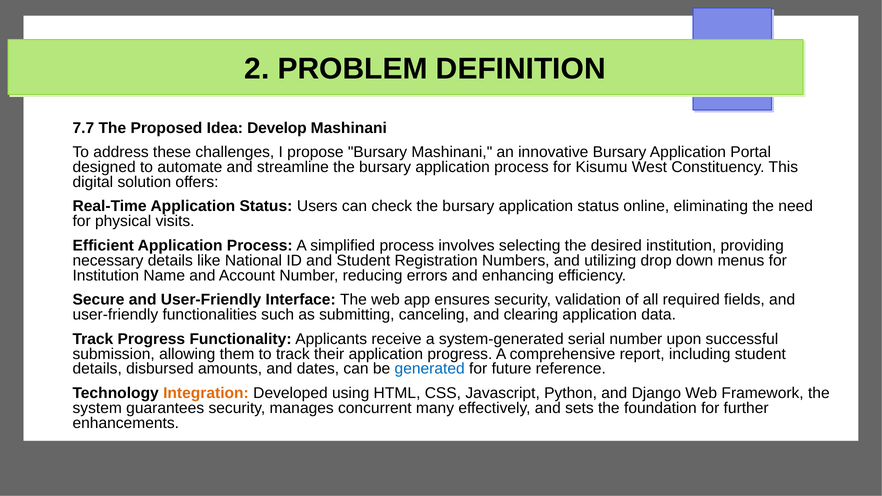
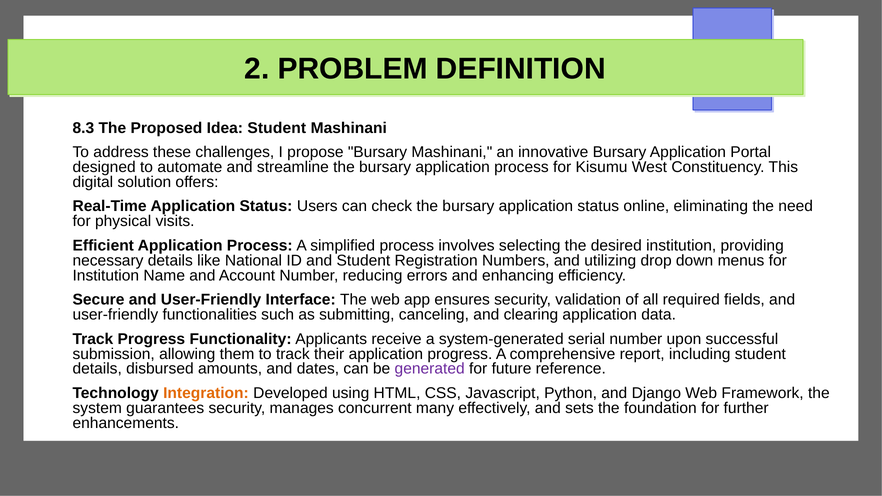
7.7: 7.7 -> 8.3
Idea Develop: Develop -> Student
generated colour: blue -> purple
